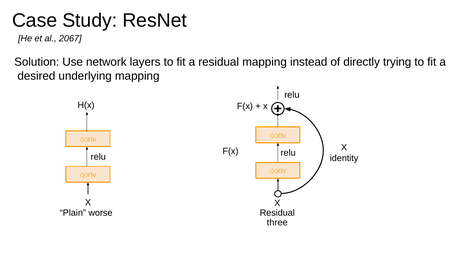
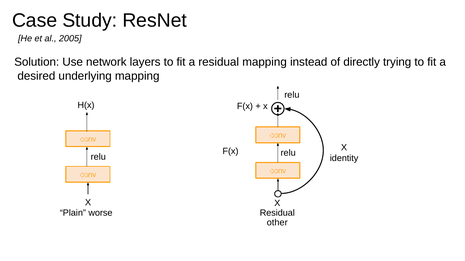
2067: 2067 -> 2005
three: three -> other
